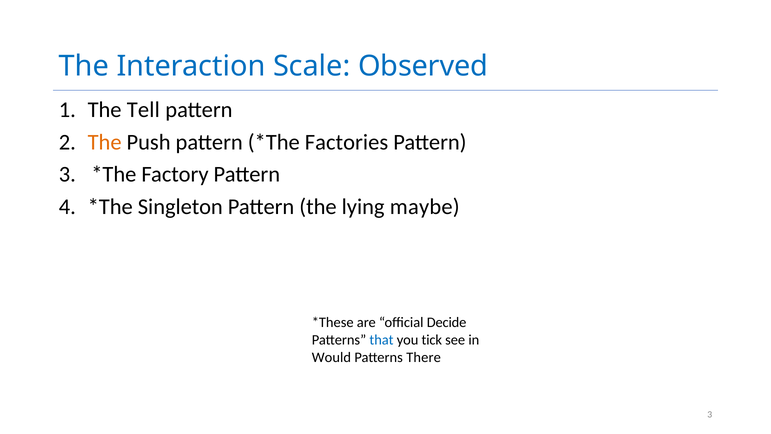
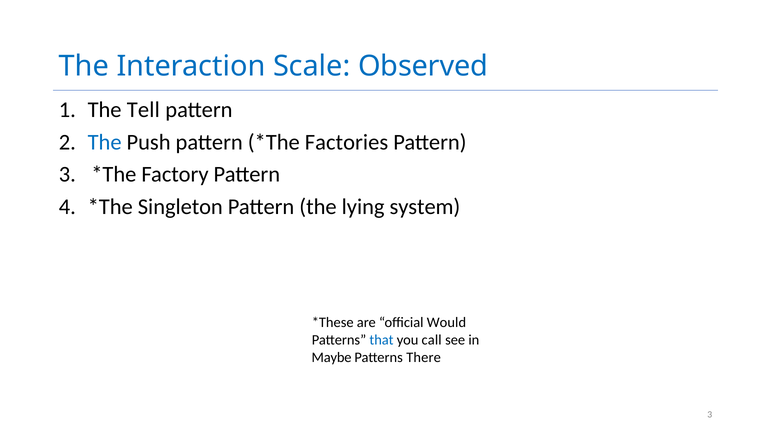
The at (105, 142) colour: orange -> blue
maybe: maybe -> system
Decide: Decide -> Would
tick: tick -> call
Would: Would -> Maybe
